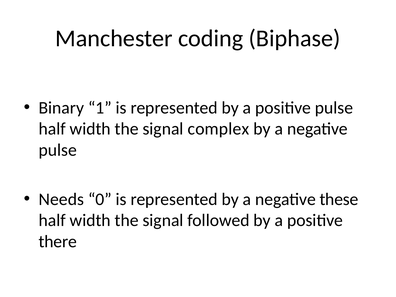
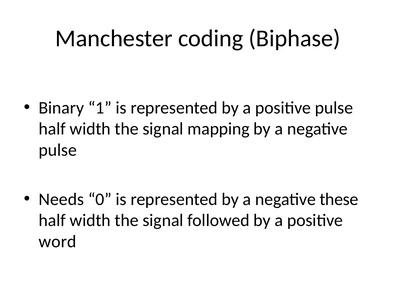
complex: complex -> mapping
there: there -> word
